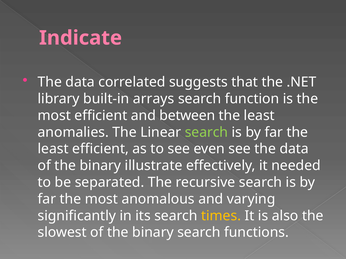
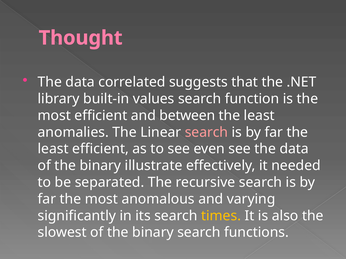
Indicate: Indicate -> Thought
arrays: arrays -> values
search at (206, 132) colour: light green -> pink
